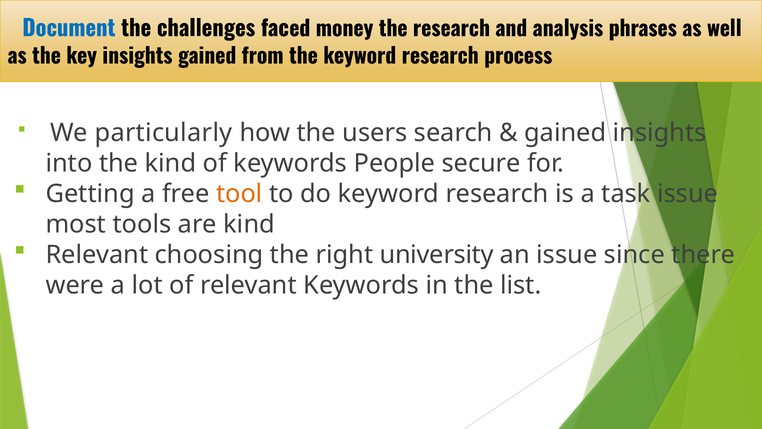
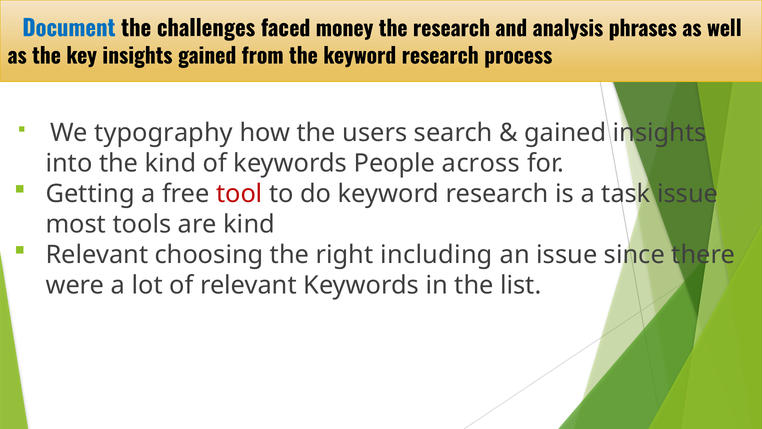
particularly: particularly -> typography
secure: secure -> across
tool colour: orange -> red
university: university -> including
